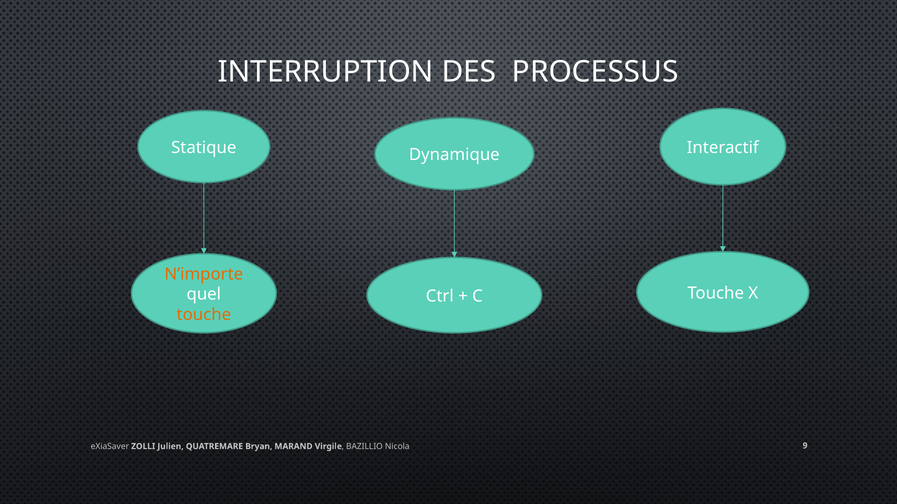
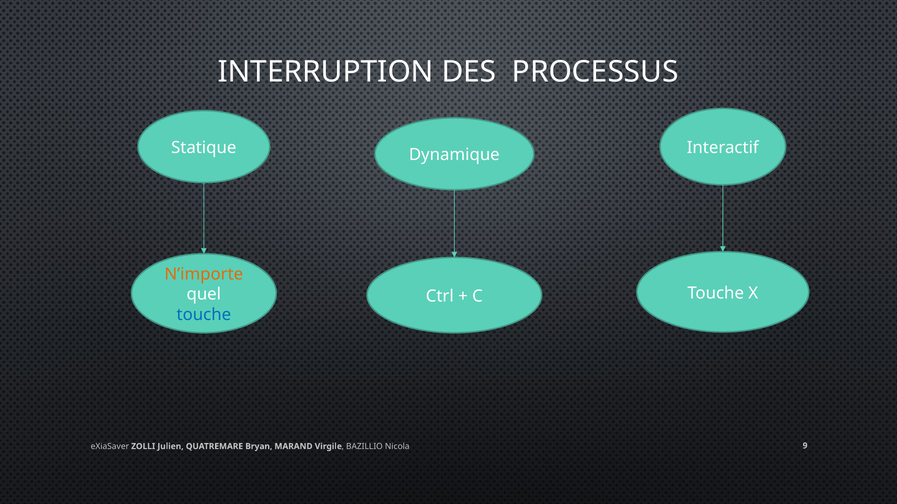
touche at (204, 315) colour: orange -> blue
